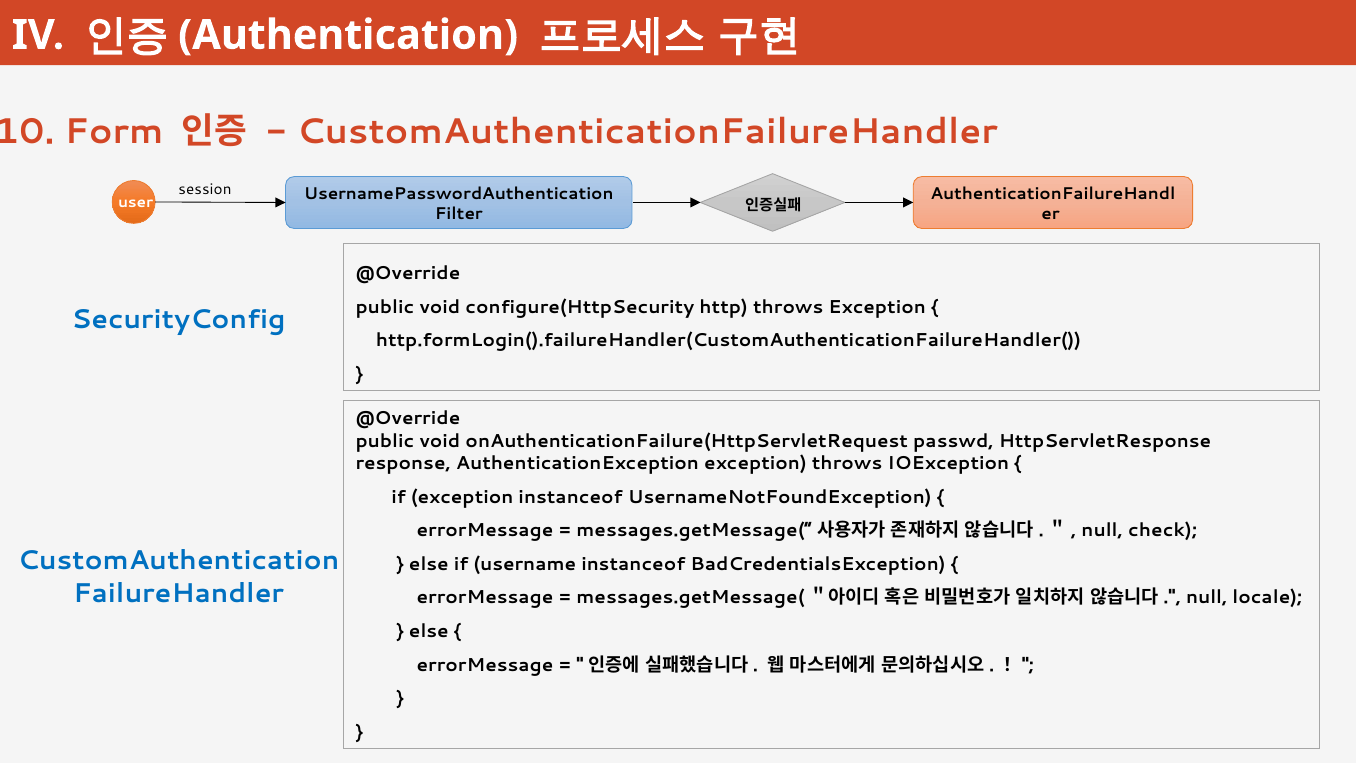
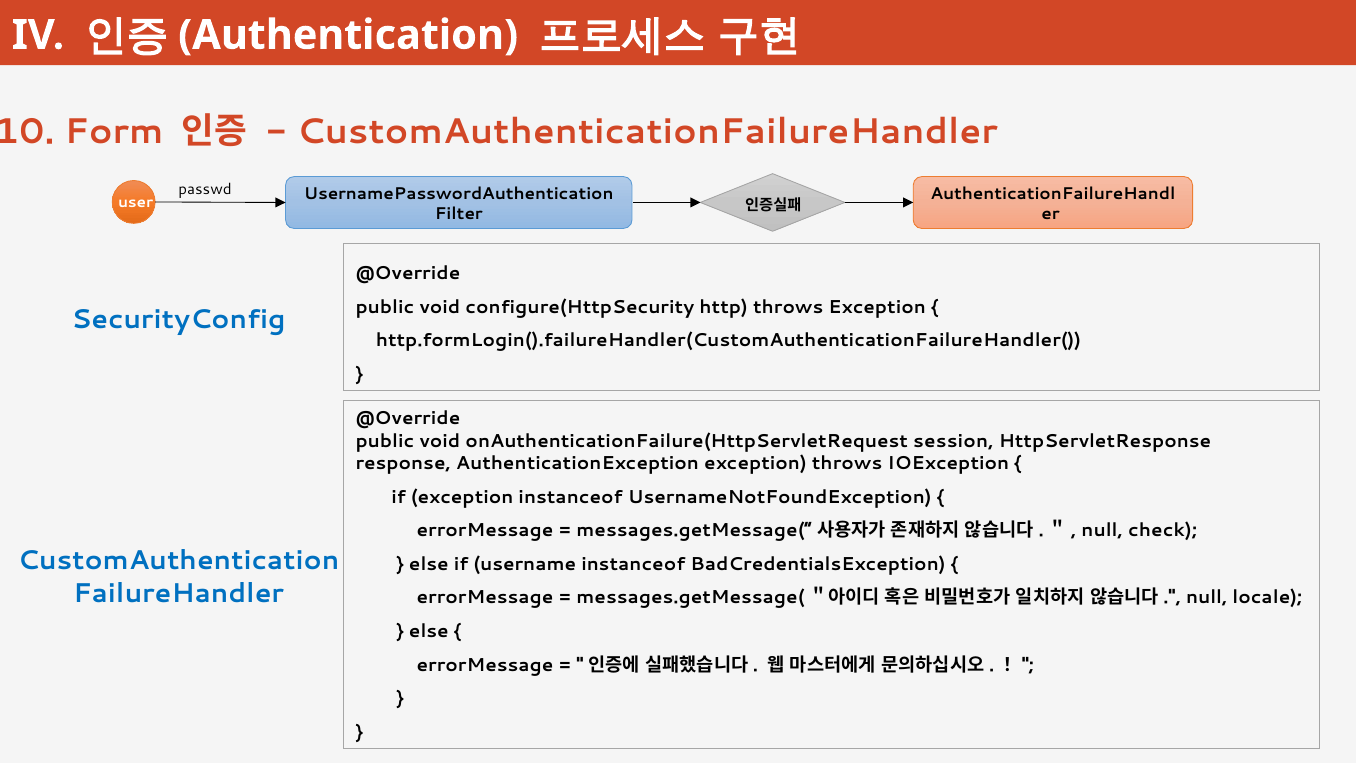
session: session -> passwd
passwd: passwd -> session
